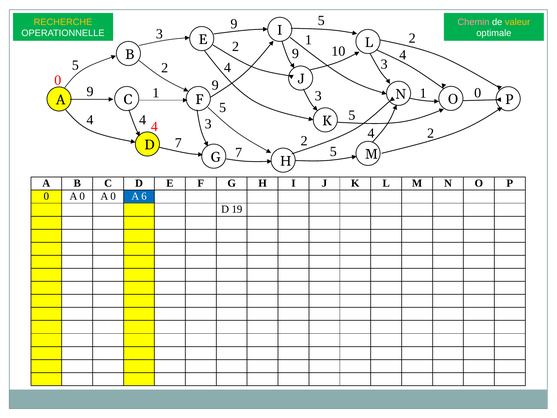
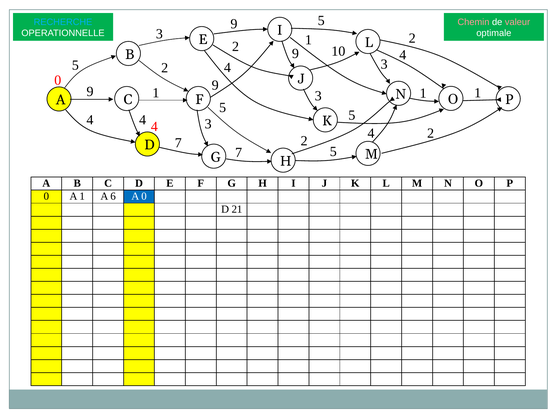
RECHERCHE colour: yellow -> light blue
valeur colour: yellow -> pink
3 0: 0 -> 1
0 at (82, 196): 0 -> 1
0 at (113, 196): 0 -> 6
A 6: 6 -> 0
19: 19 -> 21
